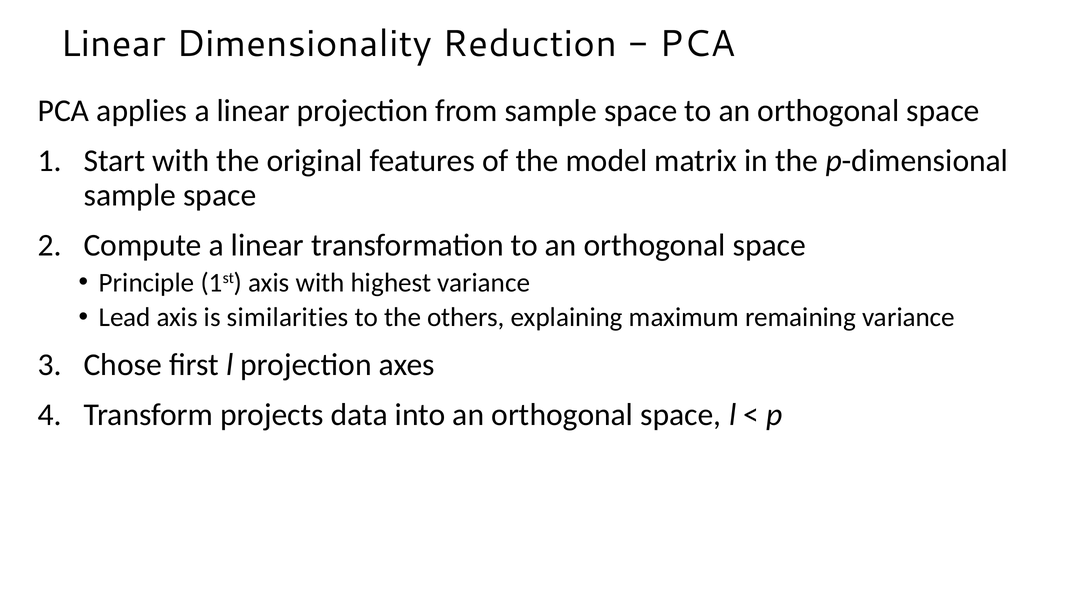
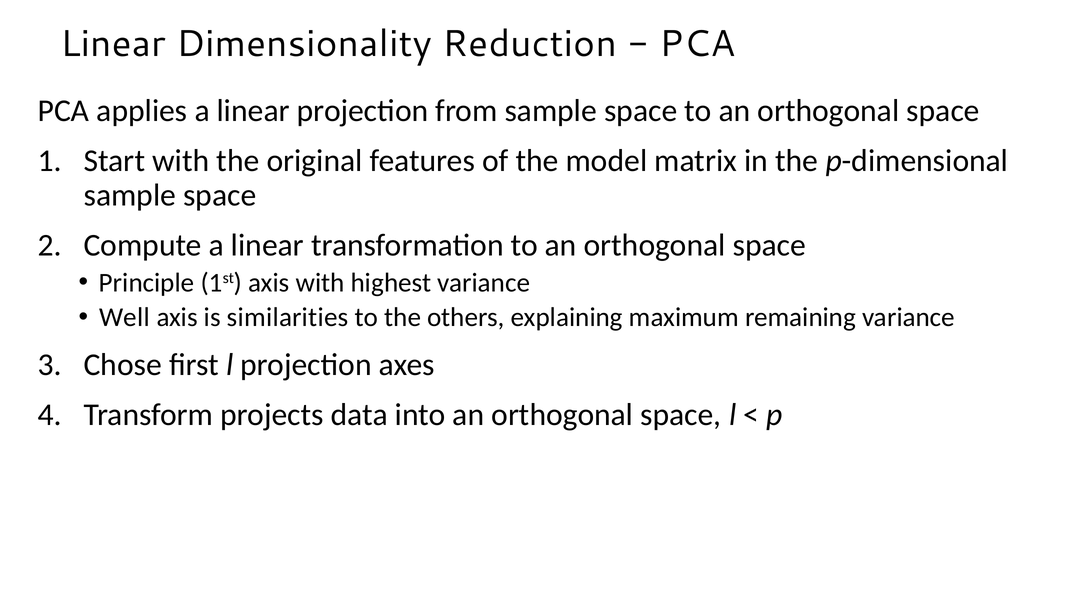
Lead: Lead -> Well
